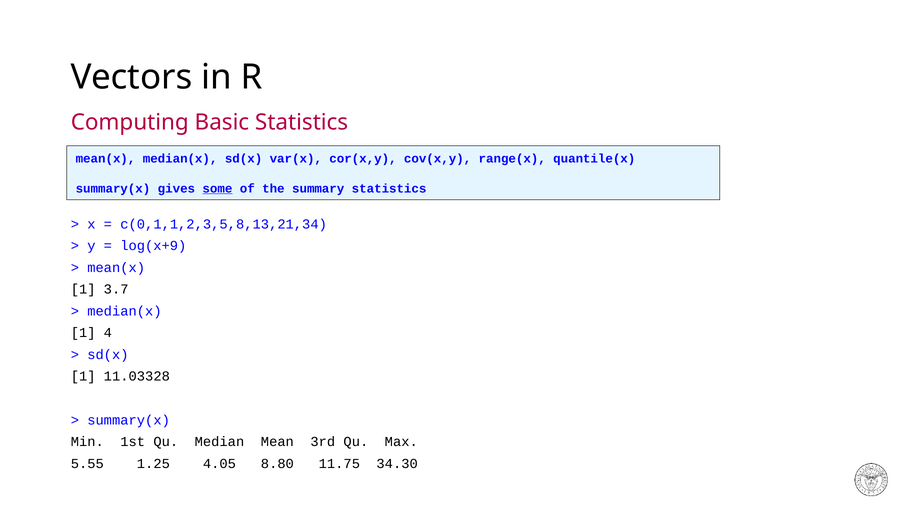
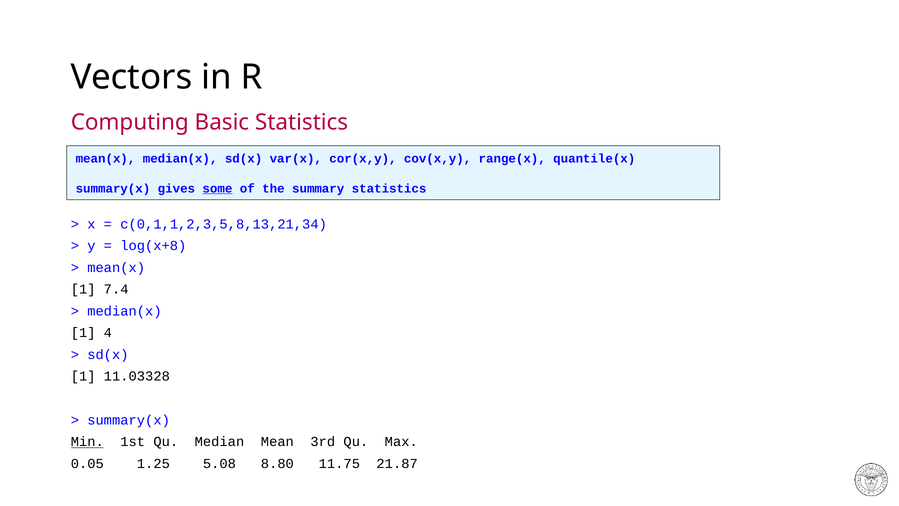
log(x+9: log(x+9 -> log(x+8
3.7: 3.7 -> 7.4
Min underline: none -> present
5.55: 5.55 -> 0.05
4.05: 4.05 -> 5.08
34.30: 34.30 -> 21.87
